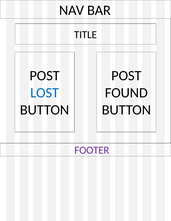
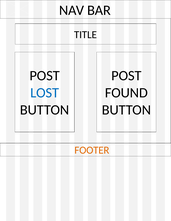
FOOTER colour: purple -> orange
